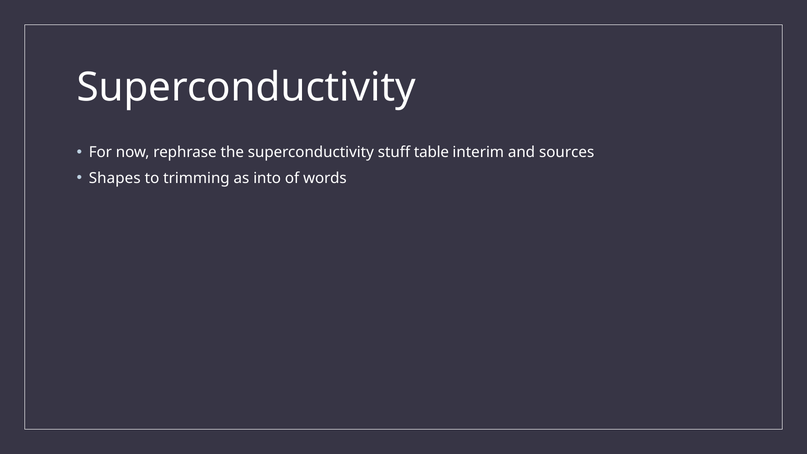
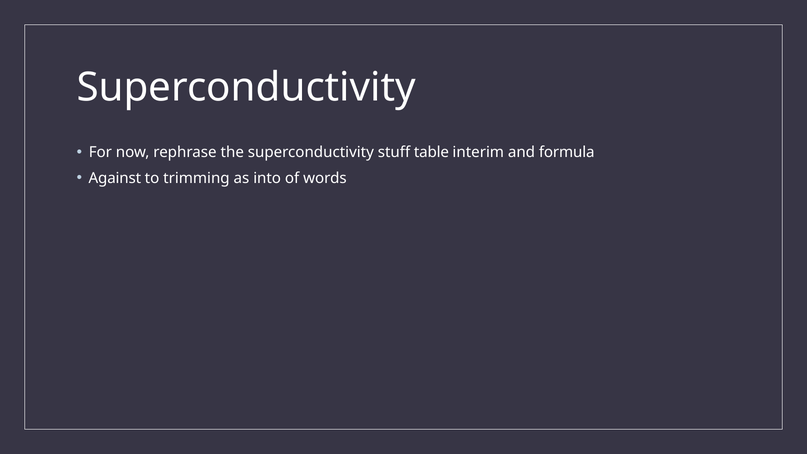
sources: sources -> formula
Shapes: Shapes -> Against
